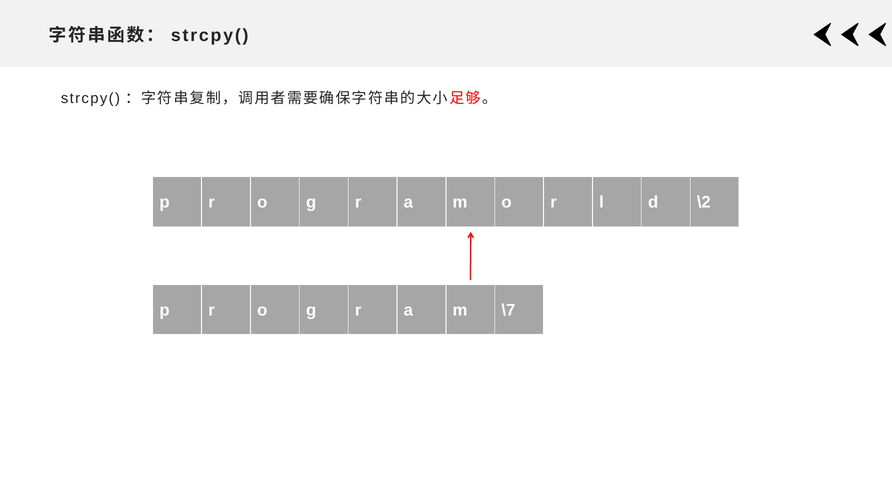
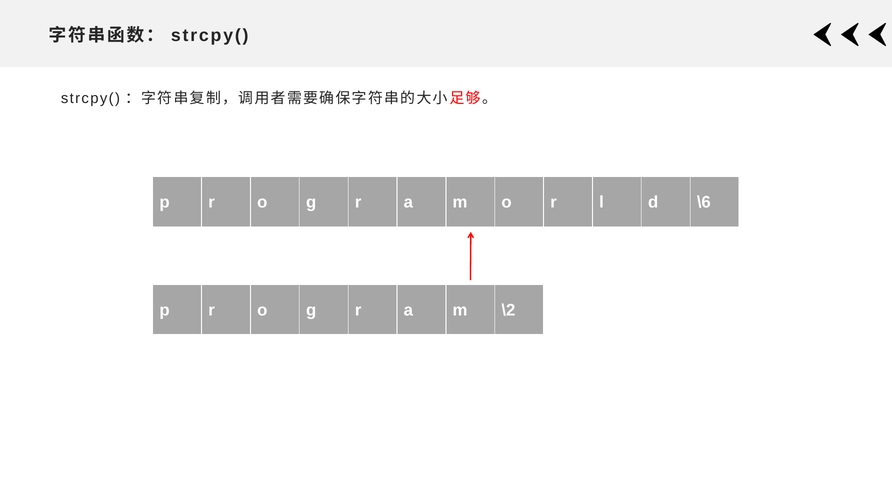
\2: \2 -> \6
\7: \7 -> \2
